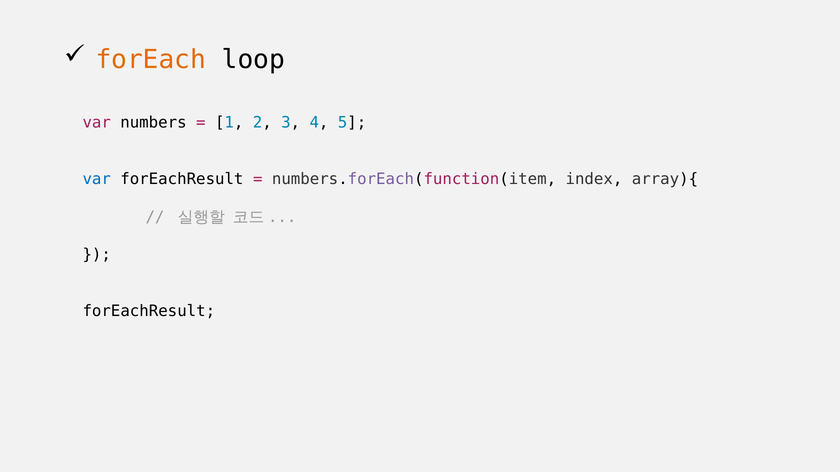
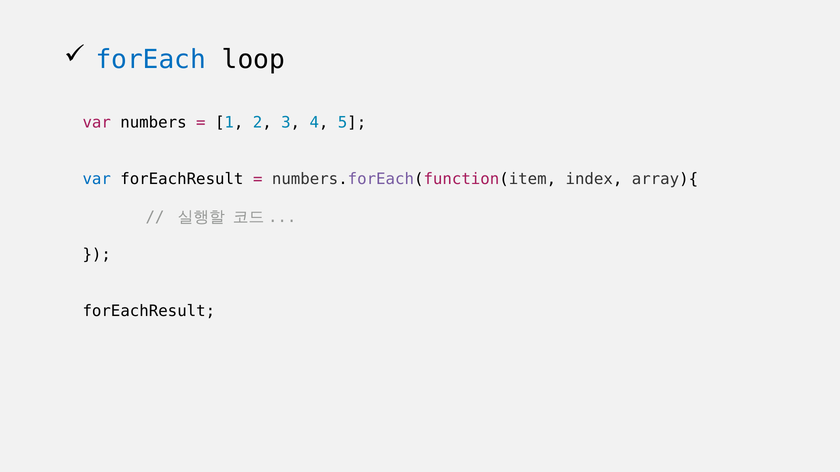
forEach colour: orange -> blue
